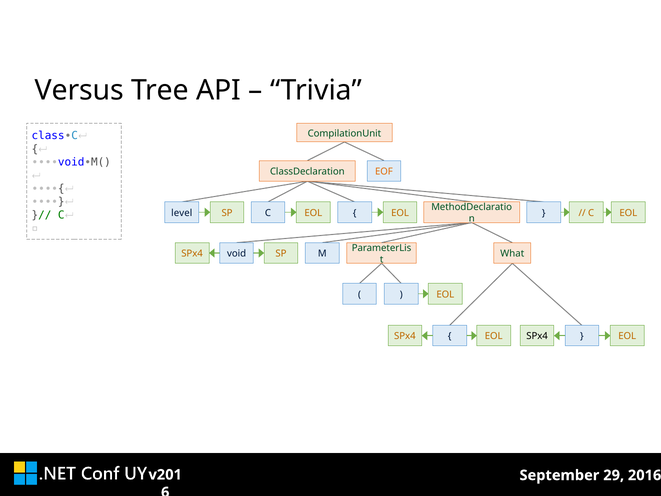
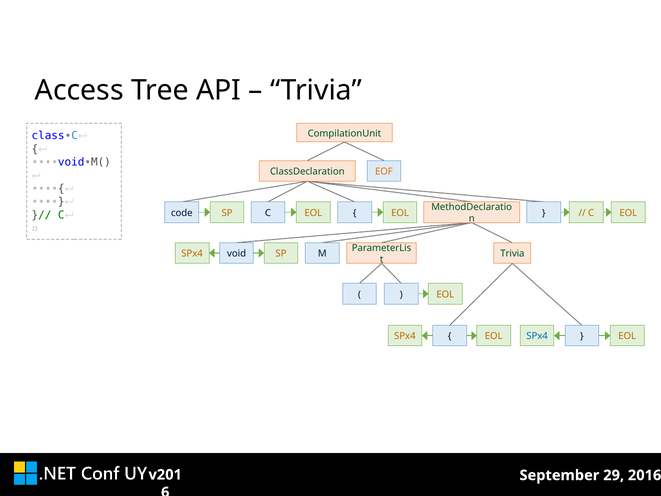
Versus: Versus -> Access
level: level -> code
What at (512, 254): What -> Trivia
SPx4 at (537, 336) colour: black -> blue
